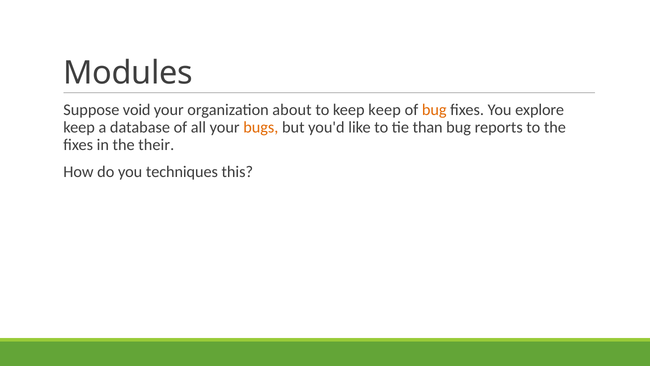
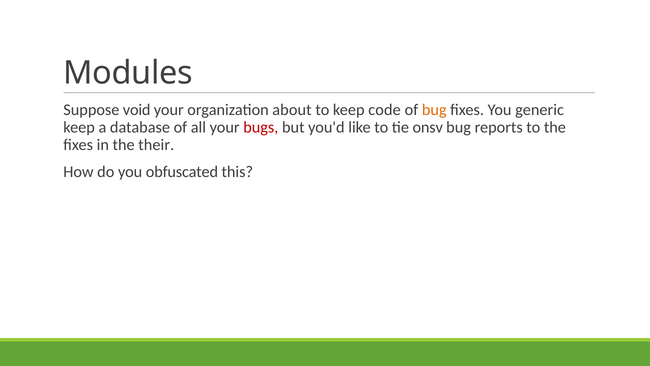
keep keep: keep -> code
explore: explore -> generic
bugs colour: orange -> red
than: than -> onsv
techniques: techniques -> obfuscated
